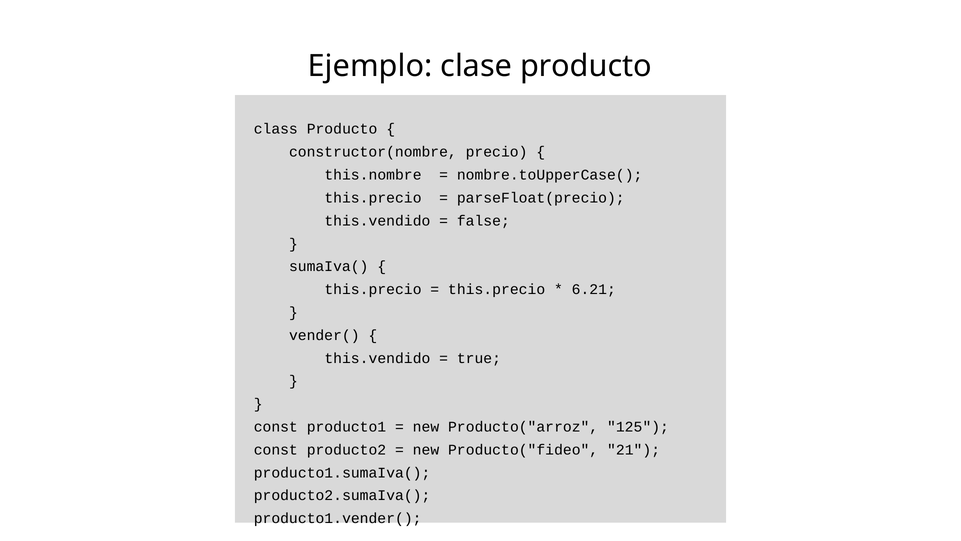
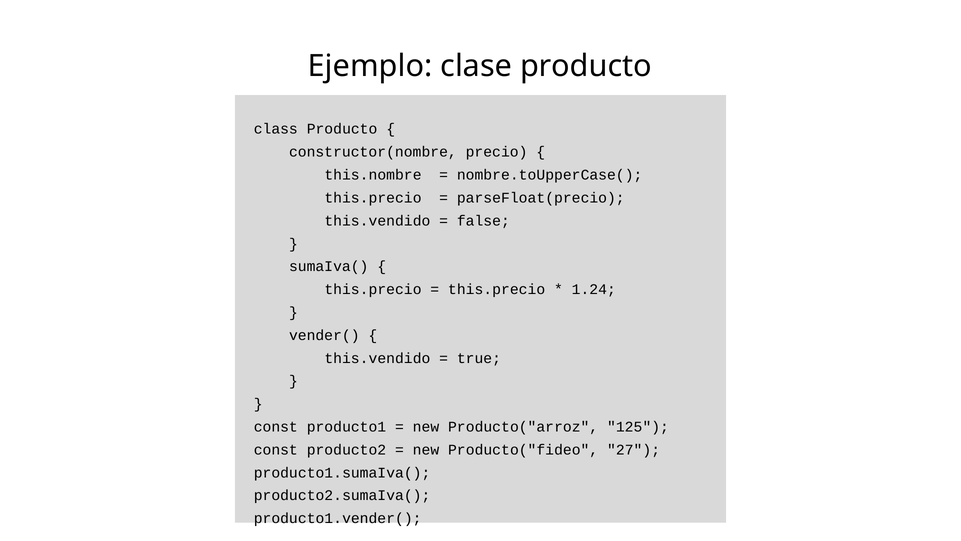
6.21: 6.21 -> 1.24
21: 21 -> 27
